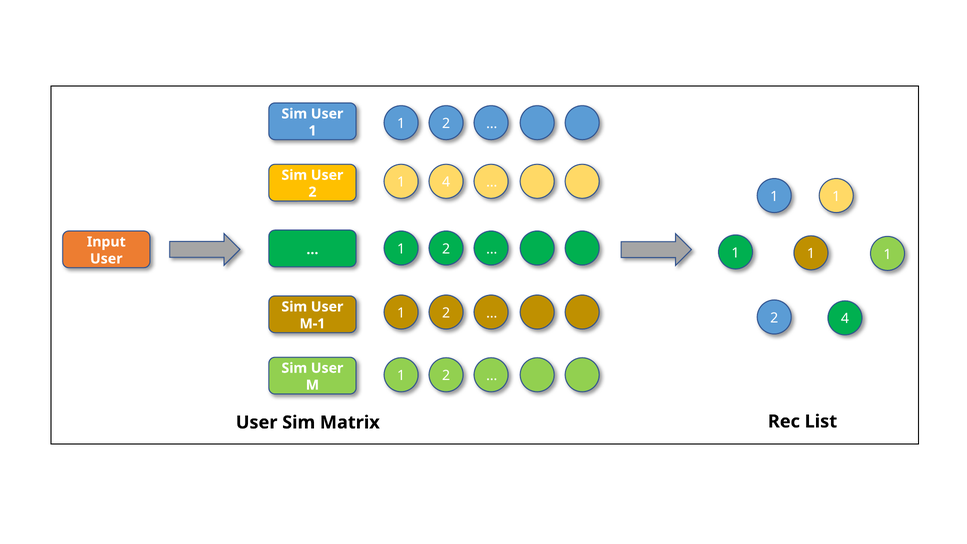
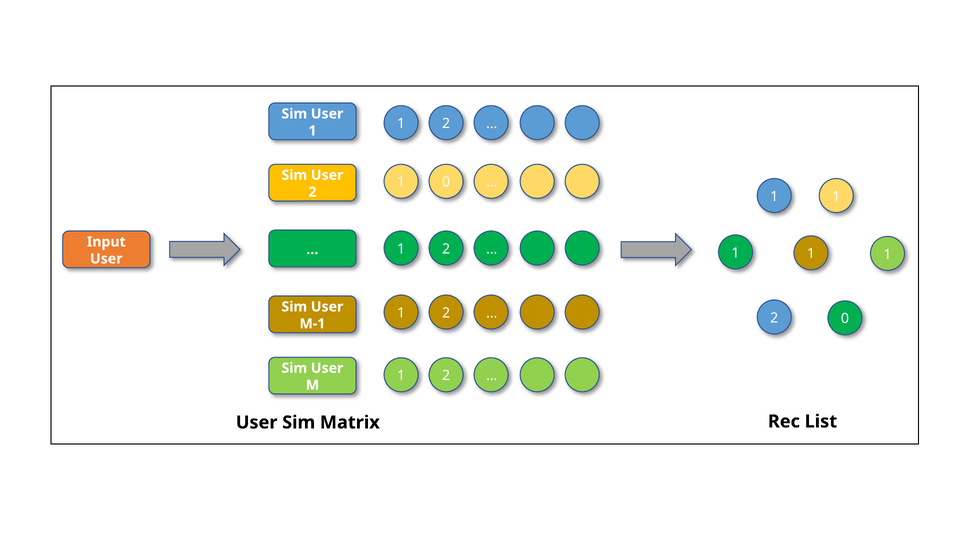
1 4: 4 -> 0
2 4: 4 -> 0
